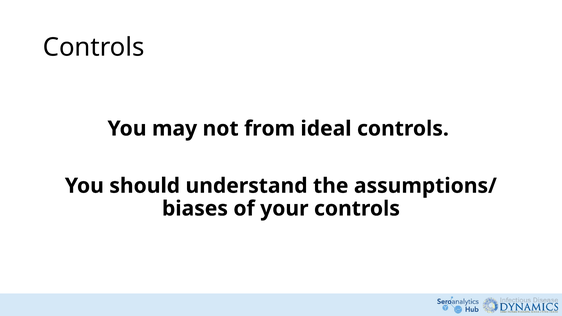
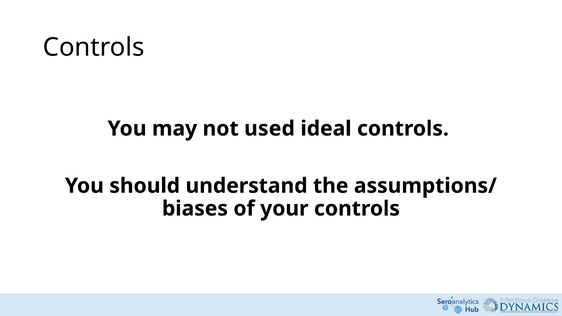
from: from -> used
